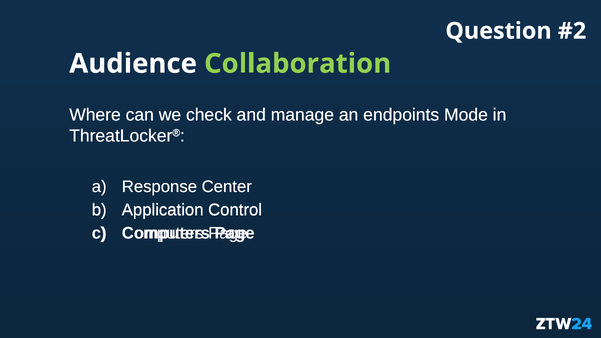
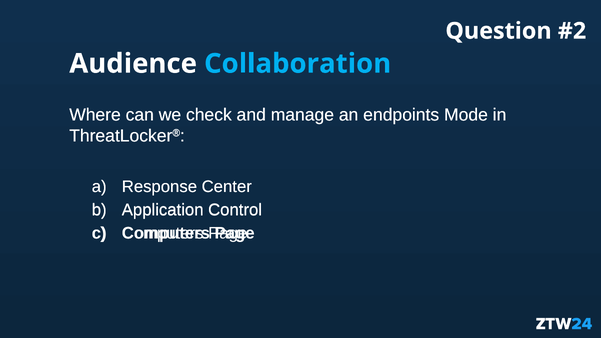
Collaboration colour: light green -> light blue
